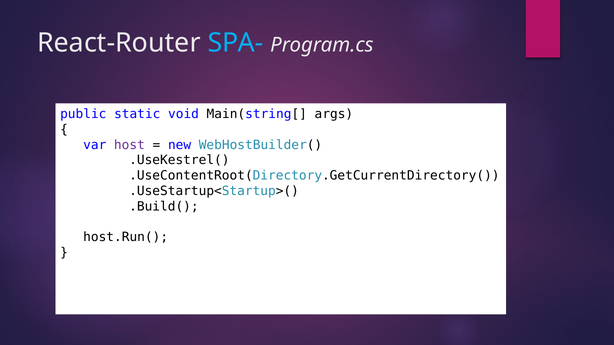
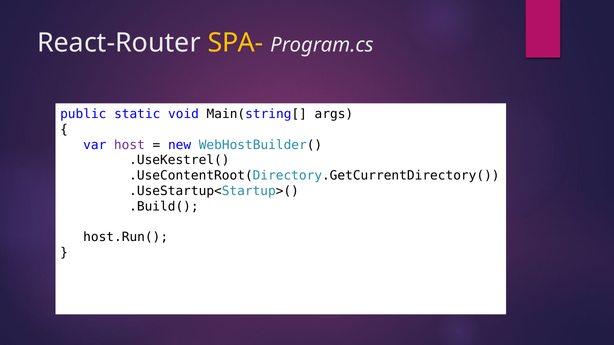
SPA- colour: light blue -> yellow
